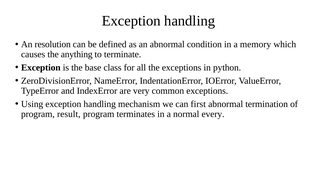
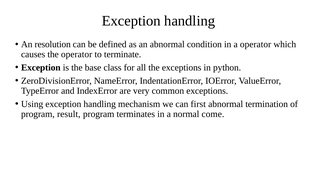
a memory: memory -> operator
the anything: anything -> operator
every: every -> come
